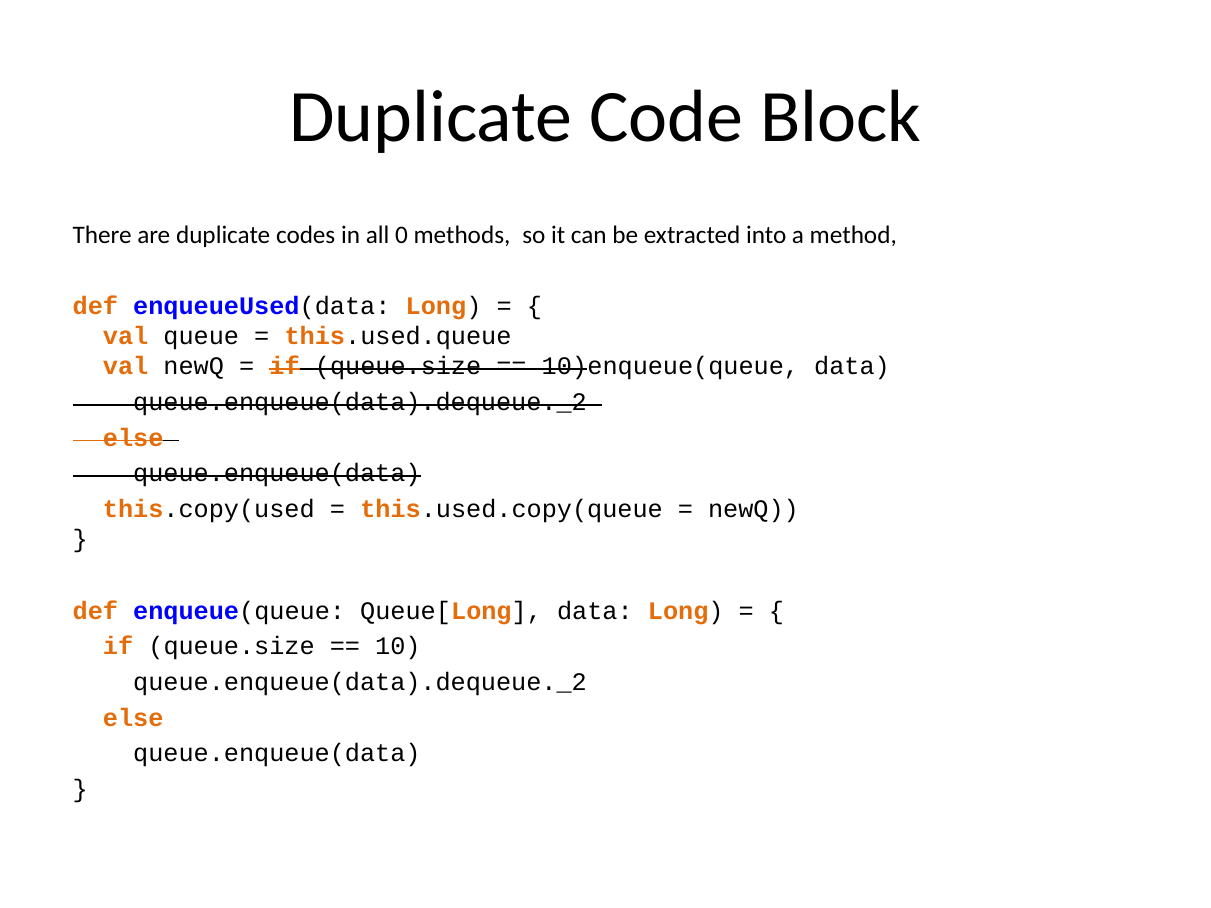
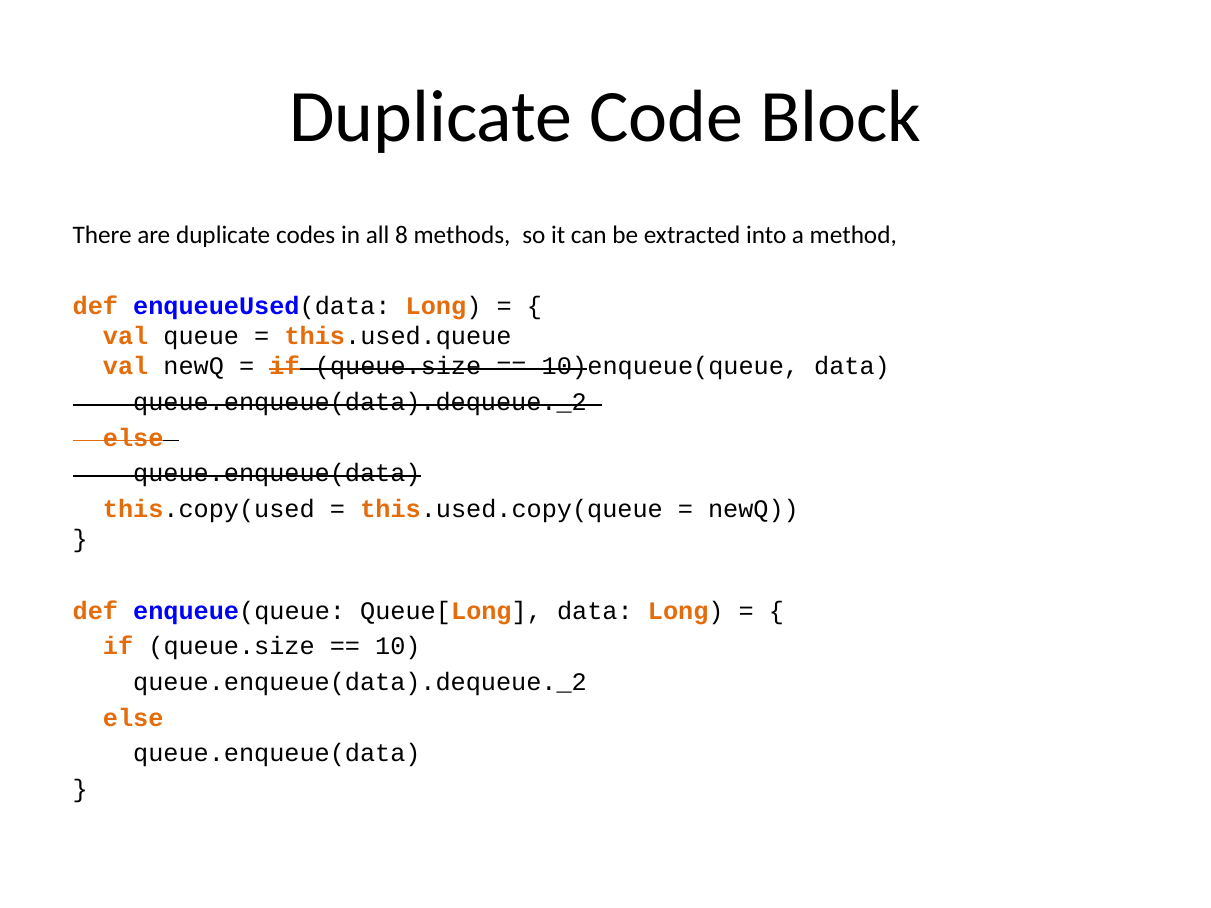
0: 0 -> 8
